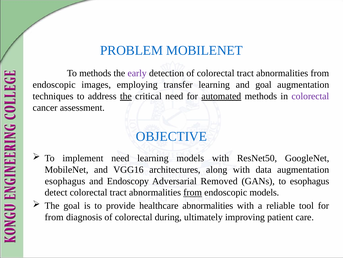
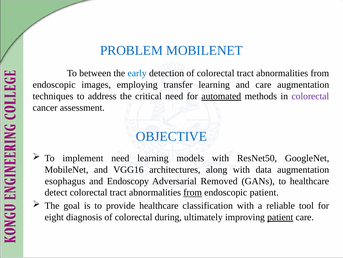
To methods: methods -> between
early colour: purple -> blue
and goal: goal -> care
the at (126, 96) underline: present -> none
to esophagus: esophagus -> healthcare
endoscopic models: models -> patient
healthcare abnormalities: abnormalities -> classification
from at (54, 217): from -> eight
patient at (280, 217) underline: none -> present
